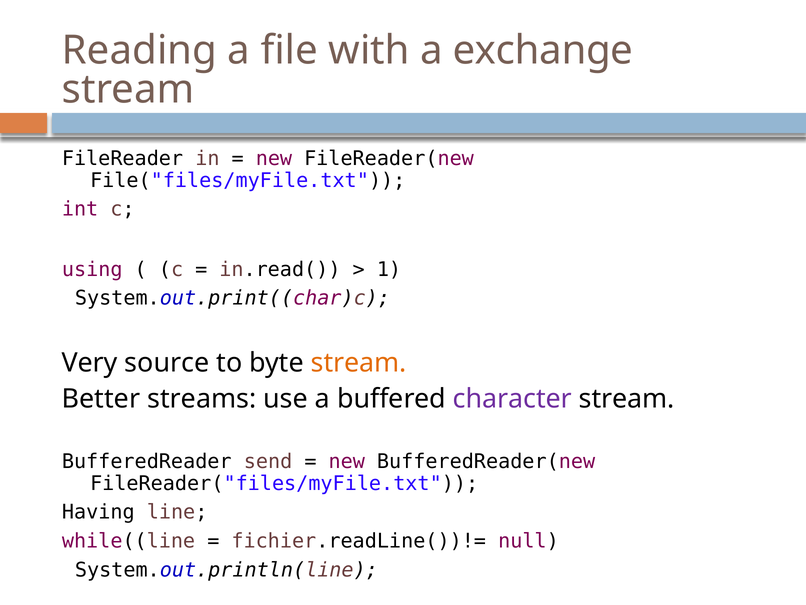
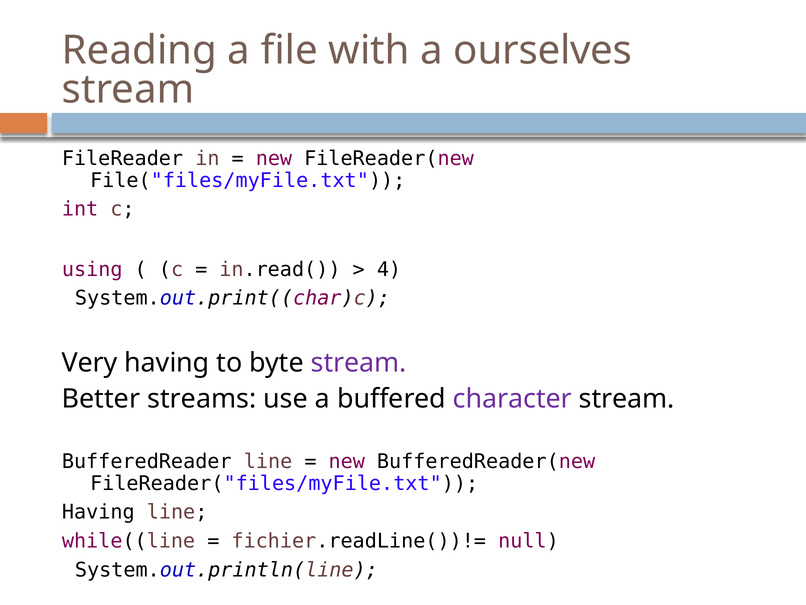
exchange: exchange -> ourselves
1: 1 -> 4
Very source: source -> having
stream at (359, 362) colour: orange -> purple
BufferedReader send: send -> line
